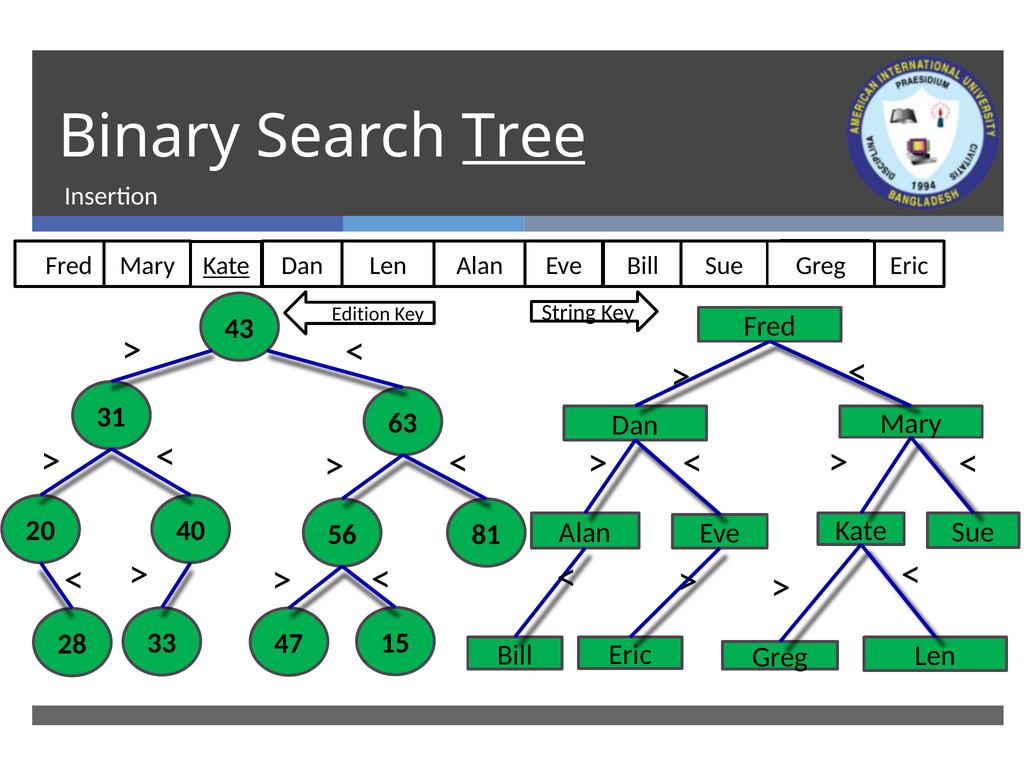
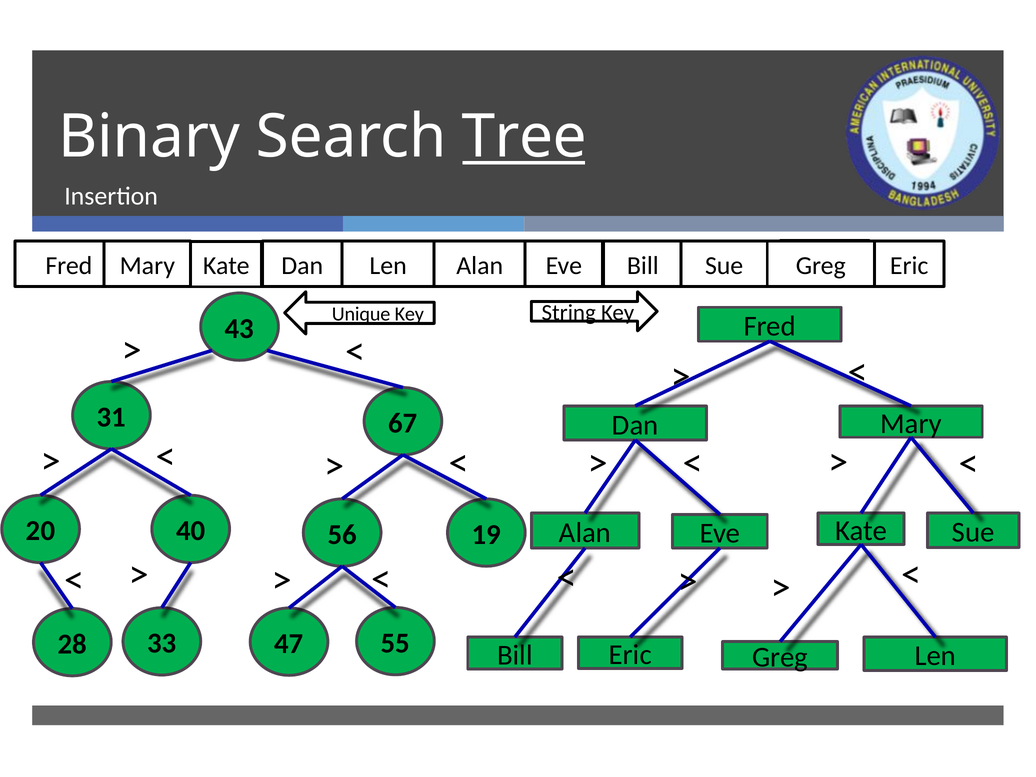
Kate at (226, 266) underline: present -> none
Edition: Edition -> Unique
63: 63 -> 67
81: 81 -> 19
15: 15 -> 55
